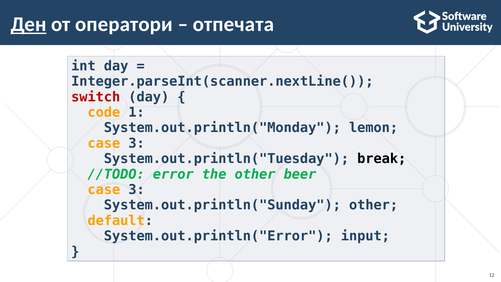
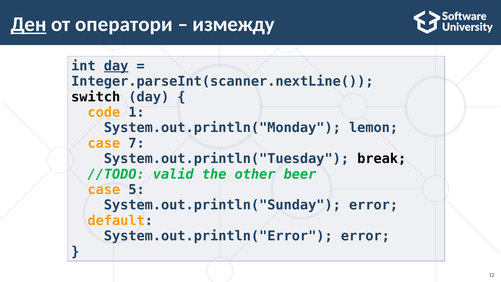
отпечата: отпечата -> измежду
day at (116, 66) underline: none -> present
switch colour: red -> black
3 at (137, 143): 3 -> 7
error: error -> valid
3 at (137, 190): 3 -> 5
System.out.println("Sunday other: other -> error
System.out.println("Error input: input -> error
